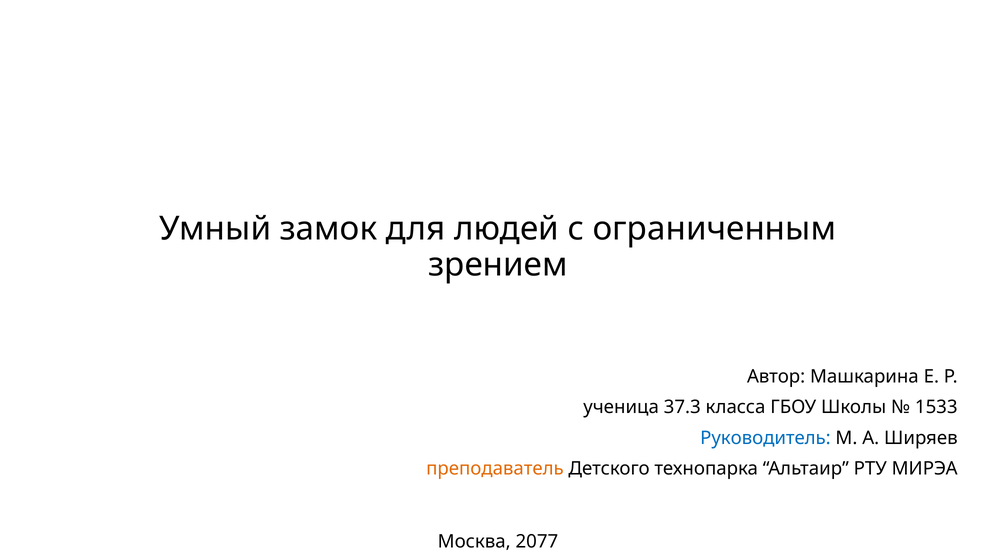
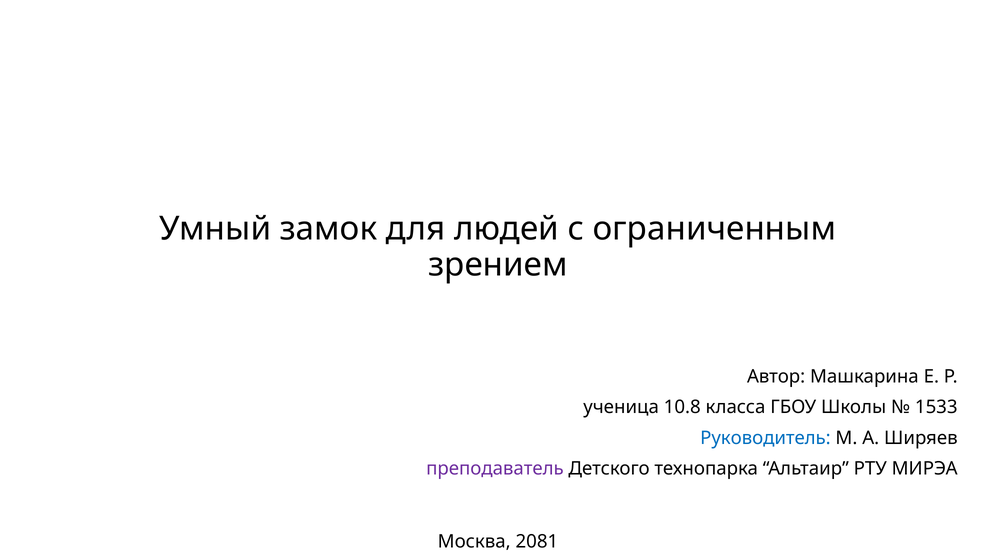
37.3: 37.3 -> 10.8
преподаватель colour: orange -> purple
2077: 2077 -> 2081
